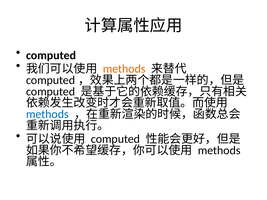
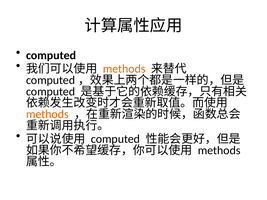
methods at (47, 114) colour: blue -> orange
